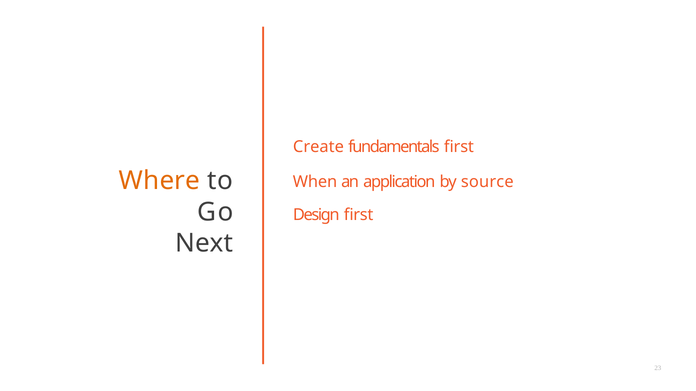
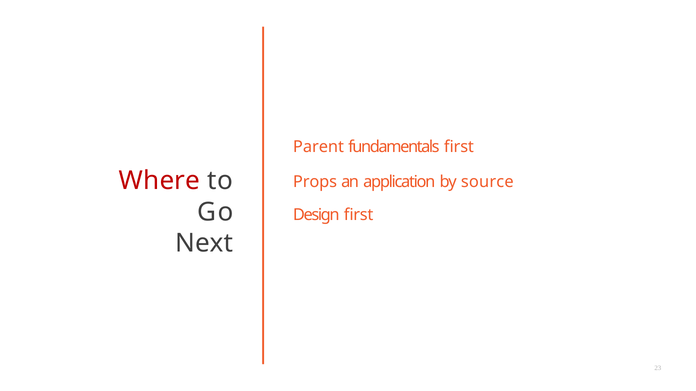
Create: Create -> Parent
Where colour: orange -> red
When: When -> Props
